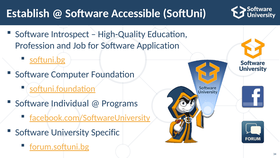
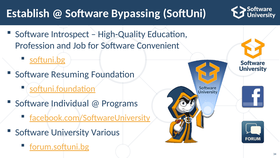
Accessible: Accessible -> Bypassing
Application: Application -> Convenient
Computer: Computer -> Resuming
Specific: Specific -> Various
